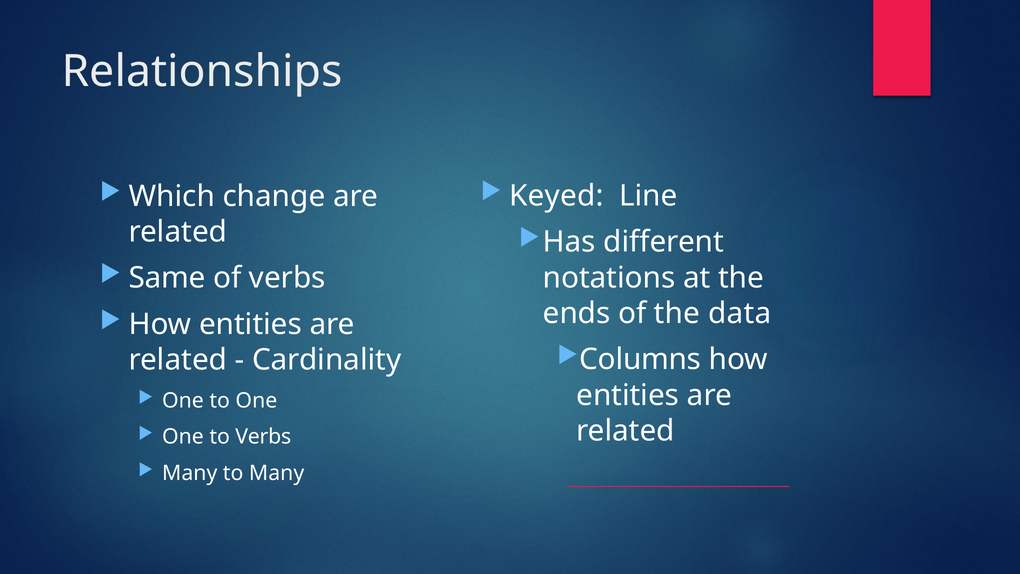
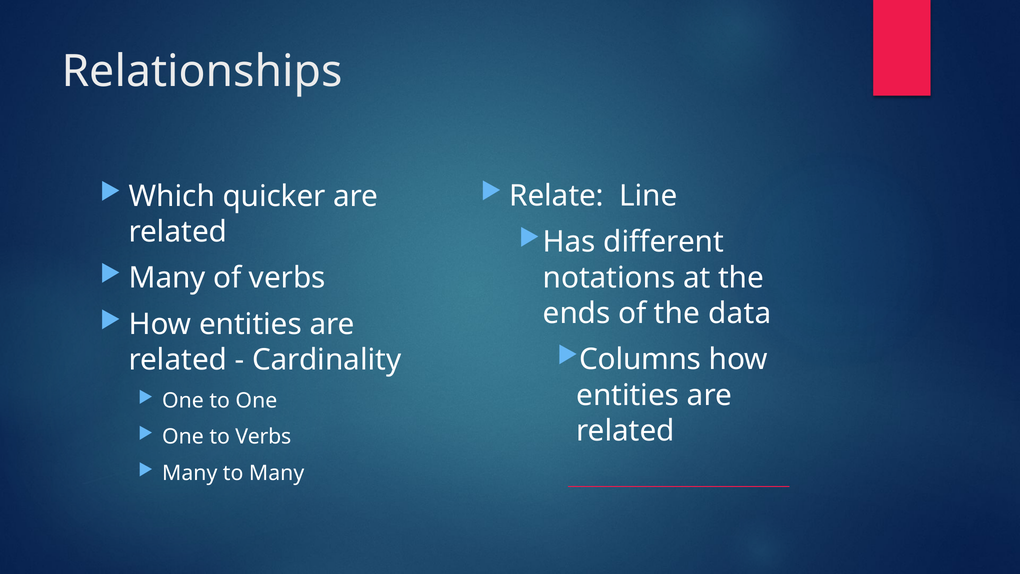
Keyed: Keyed -> Relate
change: change -> quicker
Same at (167, 278): Same -> Many
